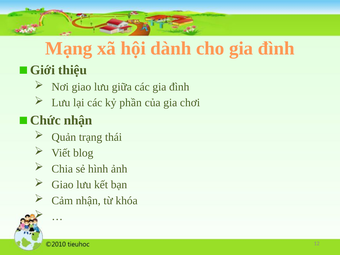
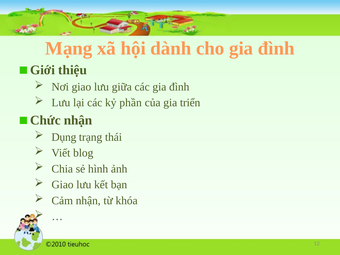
chơi: chơi -> triển
Quản: Quản -> Dụng
